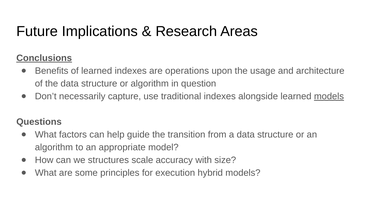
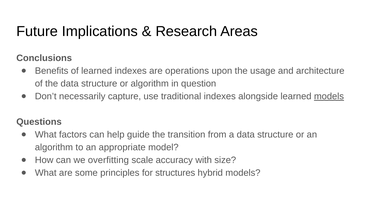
Conclusions underline: present -> none
structures: structures -> overfitting
execution: execution -> structures
